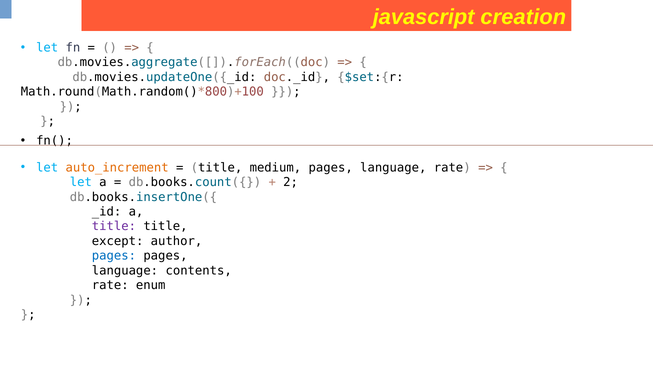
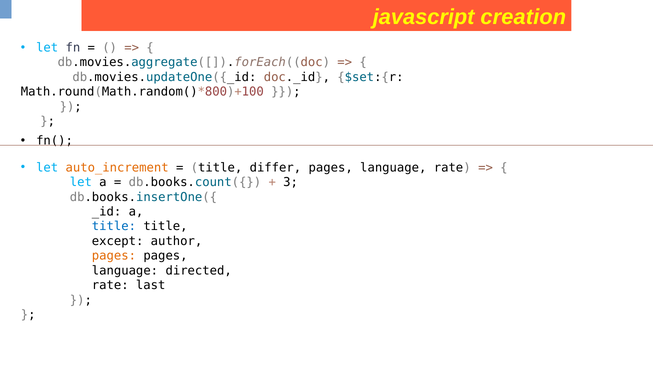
medium: medium -> differ
2: 2 -> 3
title at (114, 226) colour: purple -> blue
pages at (114, 255) colour: blue -> orange
contents: contents -> directed
enum: enum -> last
